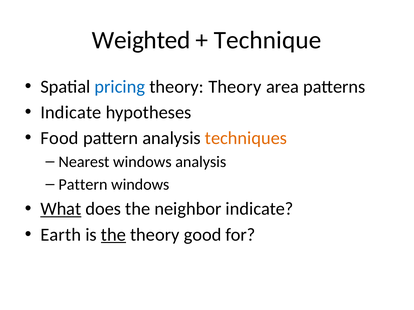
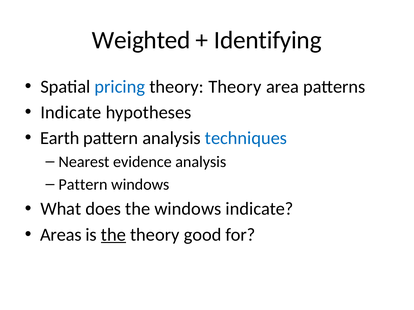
Technique: Technique -> Identifying
Food: Food -> Earth
techniques colour: orange -> blue
Nearest windows: windows -> evidence
What underline: present -> none
the neighbor: neighbor -> windows
Earth: Earth -> Areas
